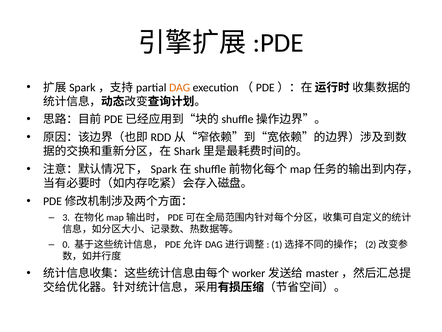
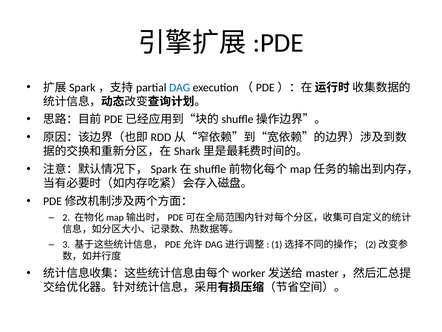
DAG colour: orange -> blue
3: 3 -> 2
0: 0 -> 3
